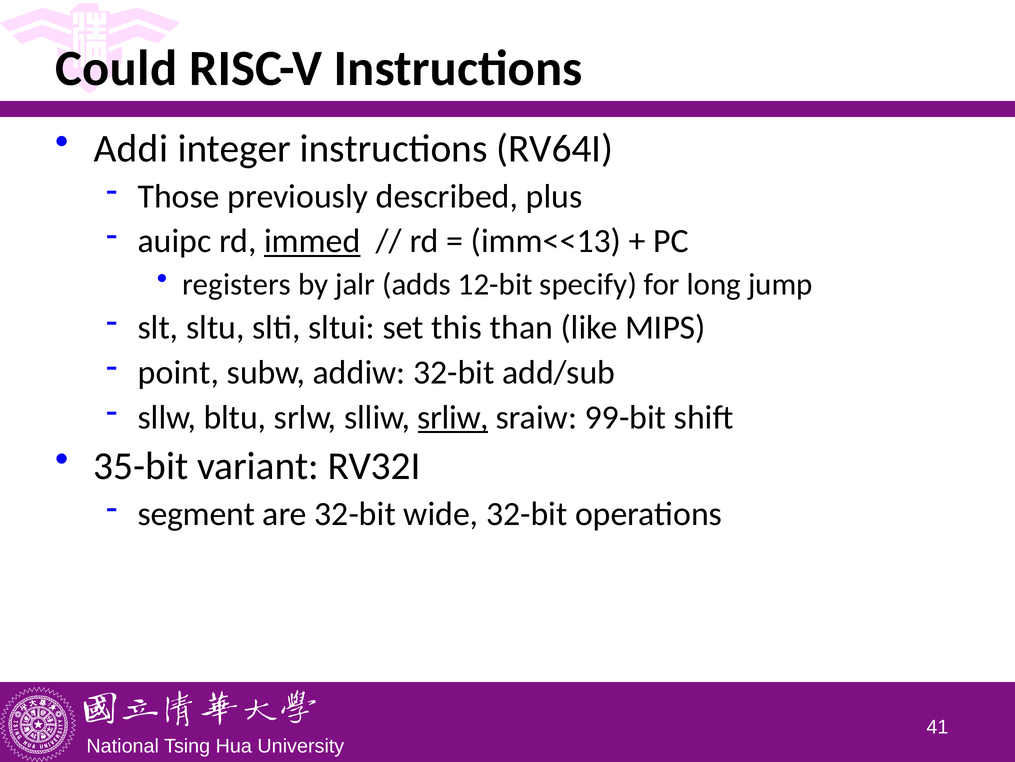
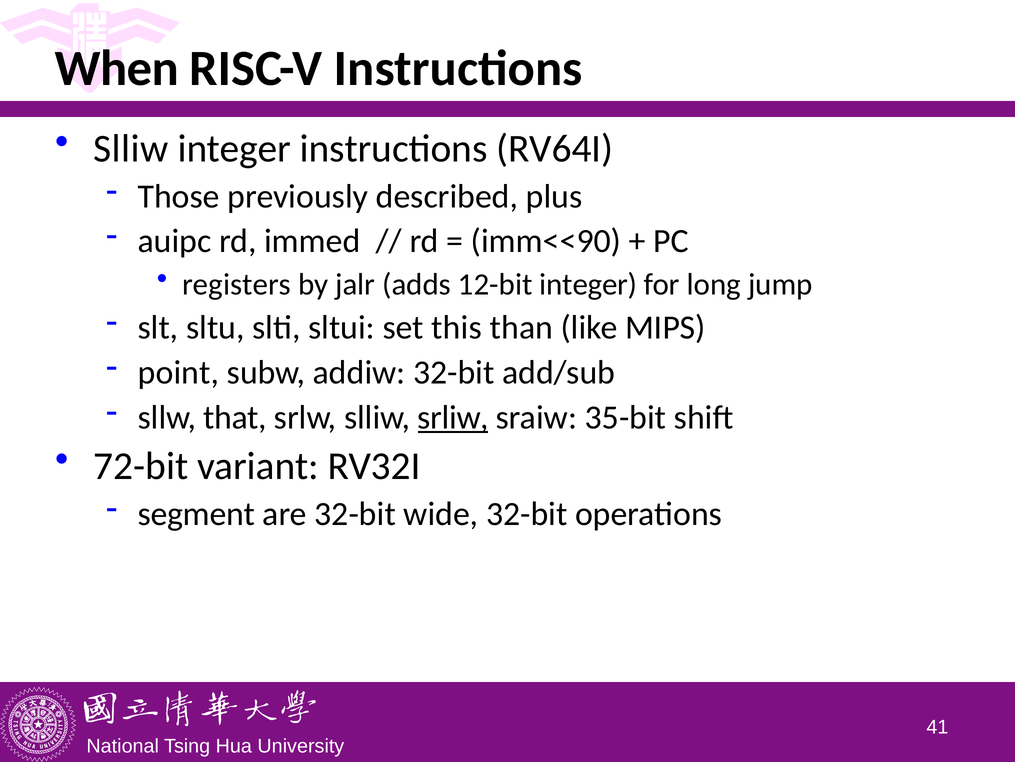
Could: Could -> When
Addi at (131, 148): Addi -> Slliw
immed underline: present -> none
imm<<13: imm<<13 -> imm<<90
12-bit specify: specify -> integer
bltu: bltu -> that
99-bit: 99-bit -> 35-bit
35-bit: 35-bit -> 72-bit
